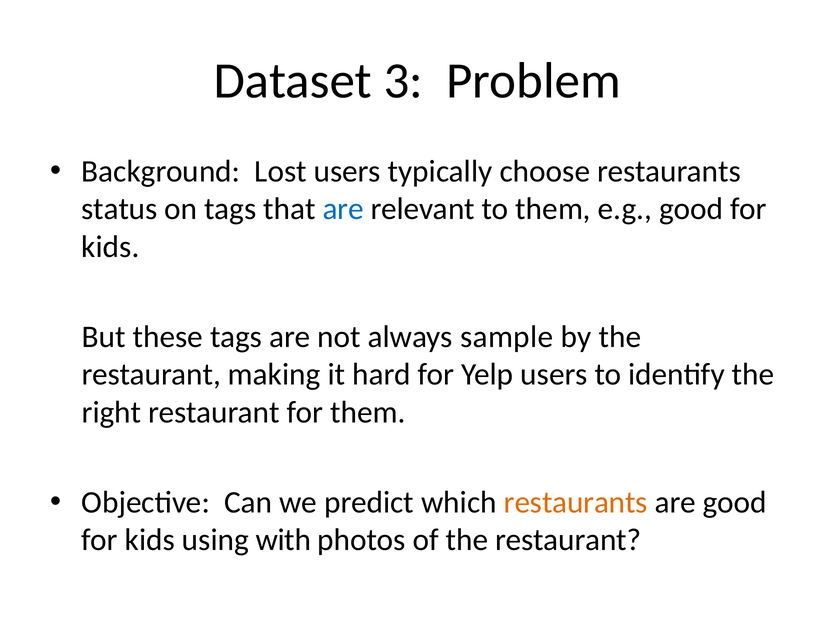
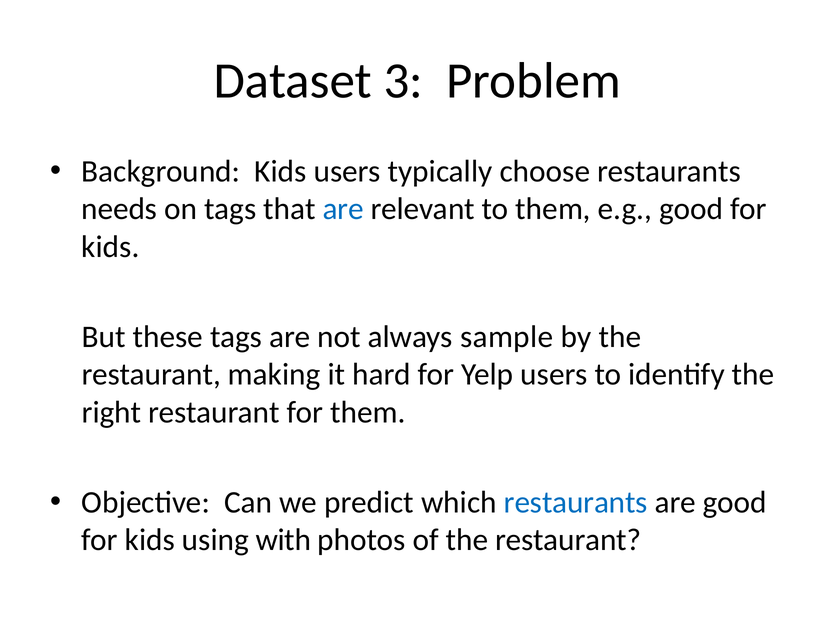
Background Lost: Lost -> Kids
status: status -> needs
restaurants at (576, 502) colour: orange -> blue
